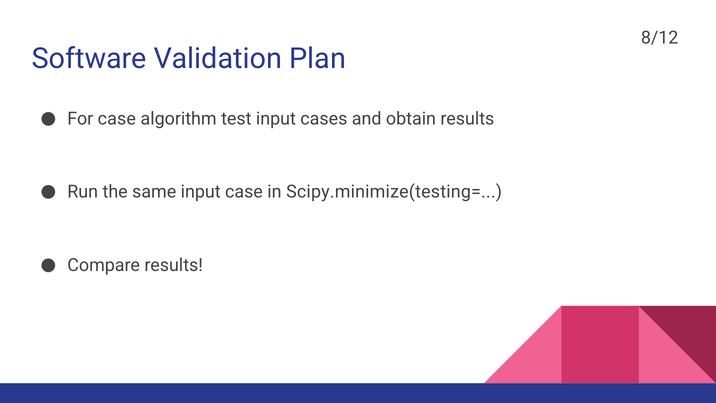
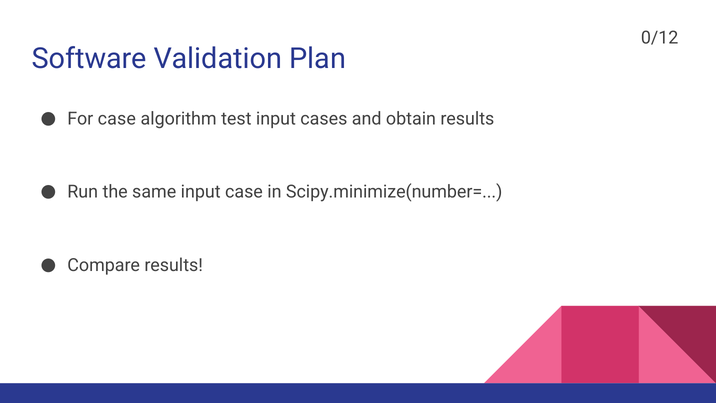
8/12: 8/12 -> 0/12
Scipy.minimize(testing=: Scipy.minimize(testing= -> Scipy.minimize(number=
